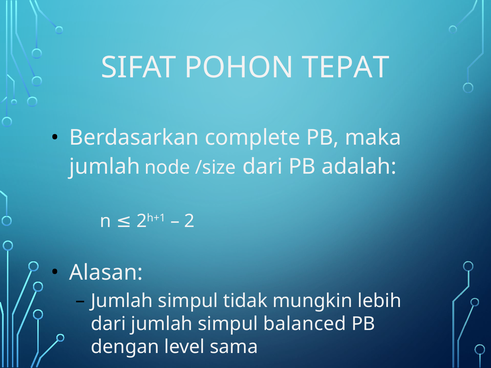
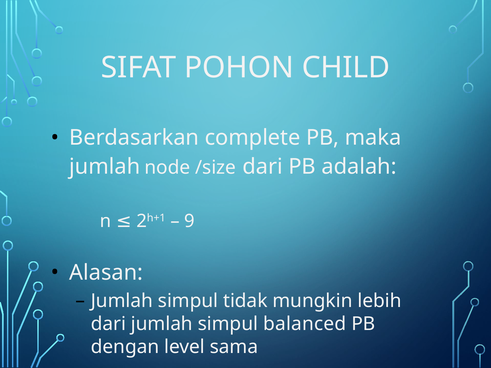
TEPAT: TEPAT -> CHILD
2 at (190, 221): 2 -> 9
